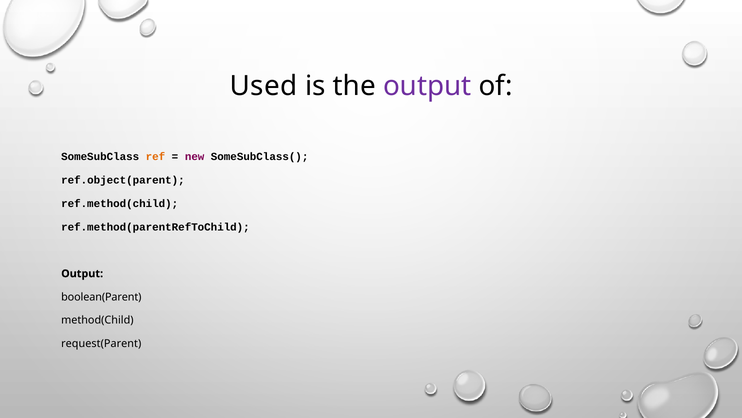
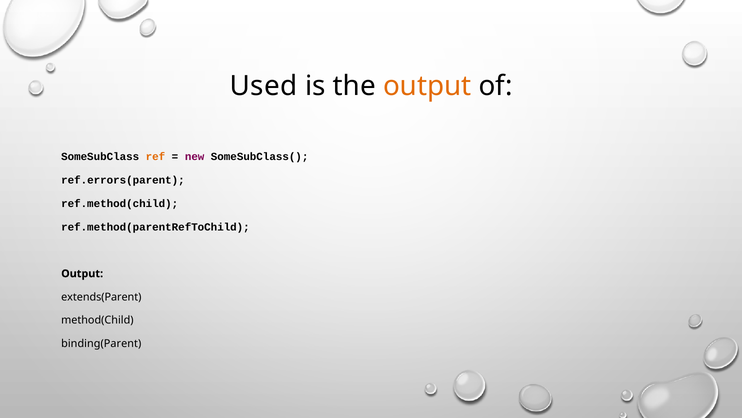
output at (427, 86) colour: purple -> orange
ref.object(parent: ref.object(parent -> ref.errors(parent
boolean(Parent: boolean(Parent -> extends(Parent
request(Parent: request(Parent -> binding(Parent
